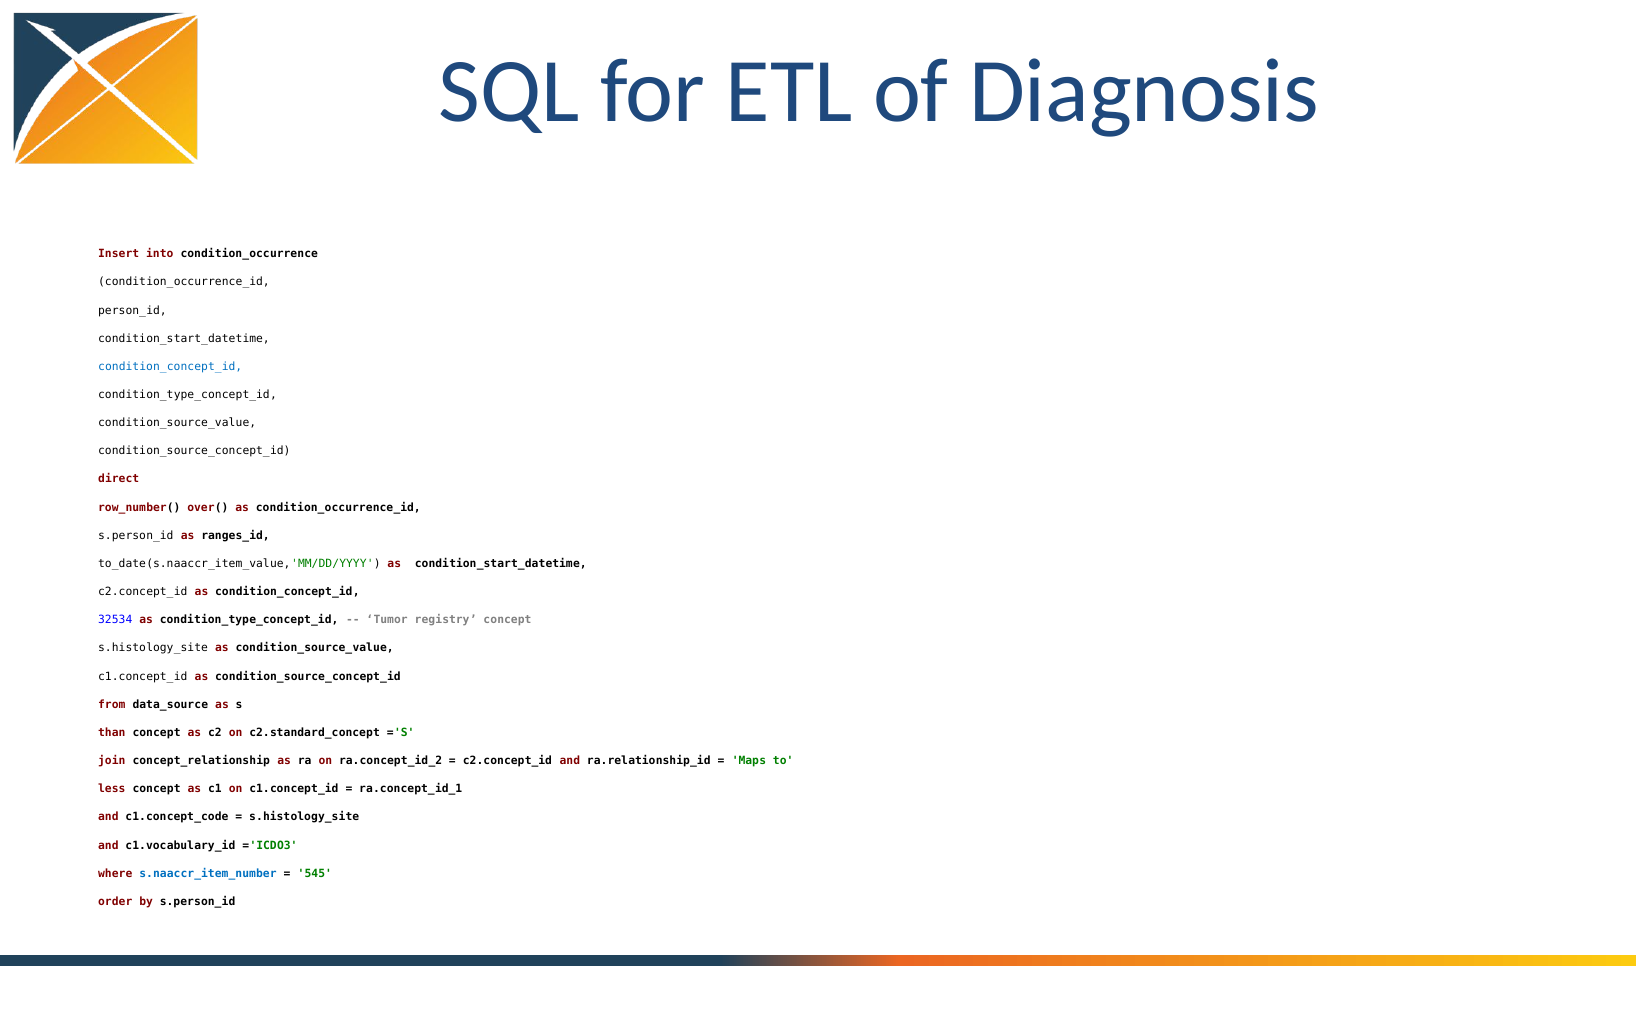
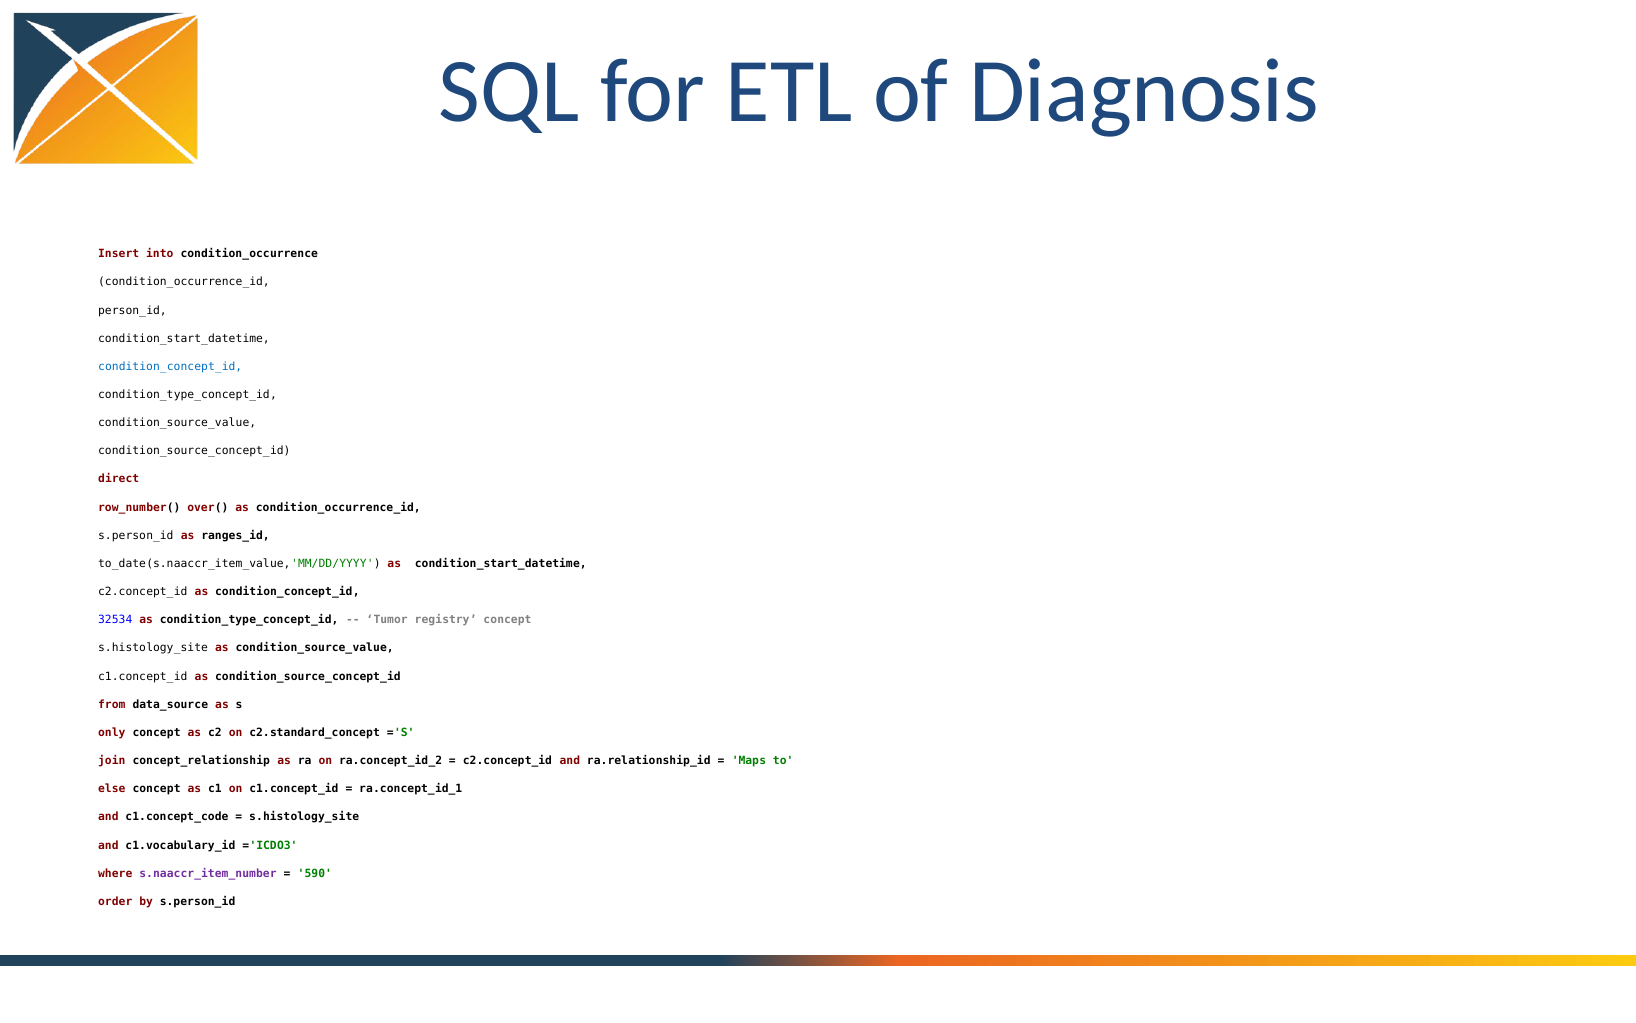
than: than -> only
less: less -> else
s.naaccr_item_number colour: blue -> purple
545: 545 -> 590
